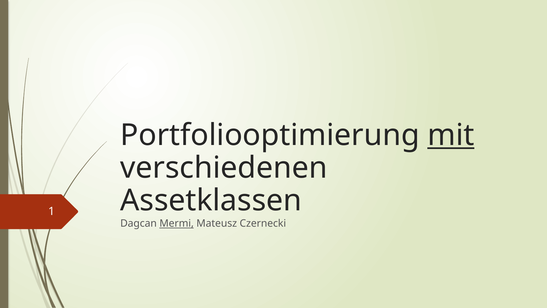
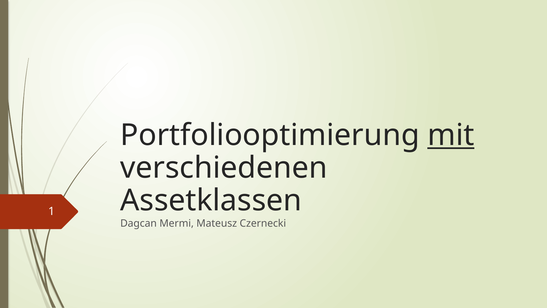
Mermi underline: present -> none
